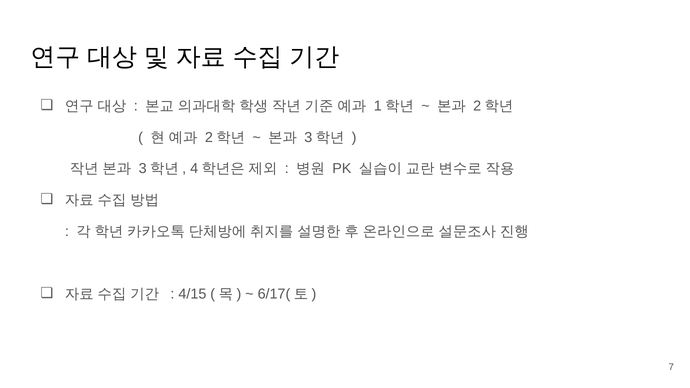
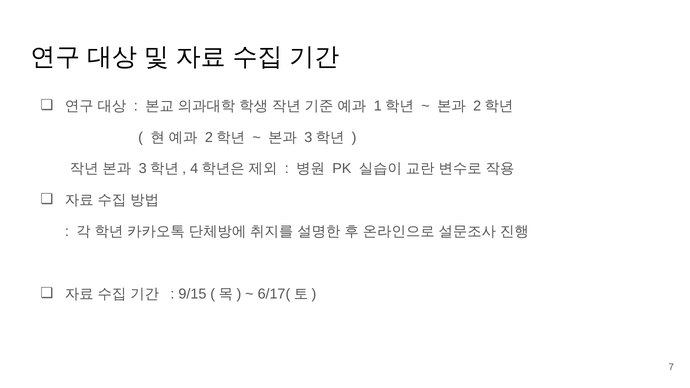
4/15: 4/15 -> 9/15
